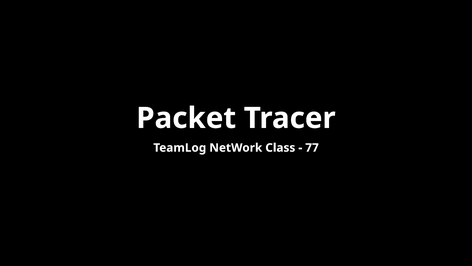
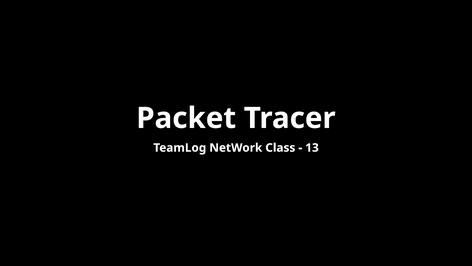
77: 77 -> 13
